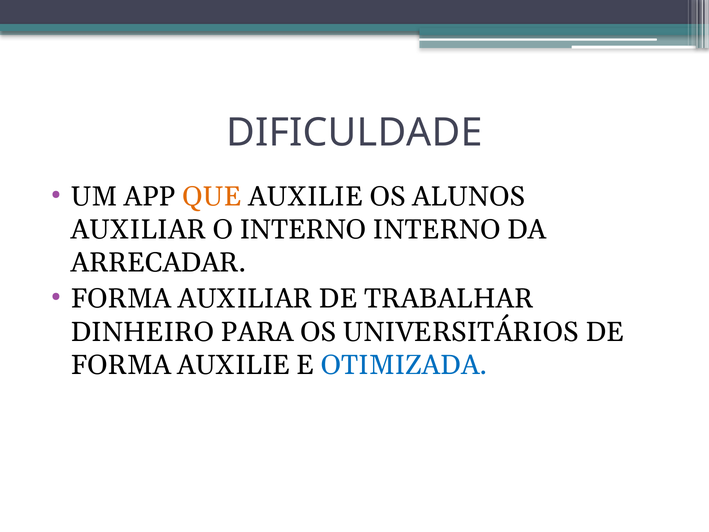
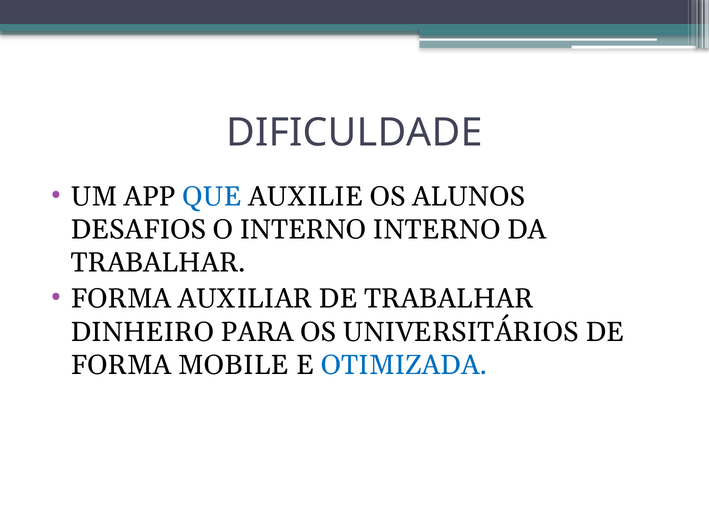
QUE colour: orange -> blue
AUXILIAR at (138, 229): AUXILIAR -> DESAFIOS
ARRECADAR at (158, 263): ARRECADAR -> TRABALHAR
FORMA AUXILIE: AUXILIE -> MOBILE
